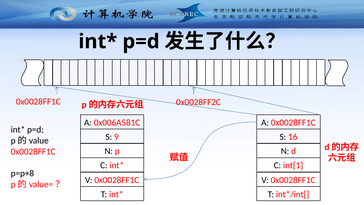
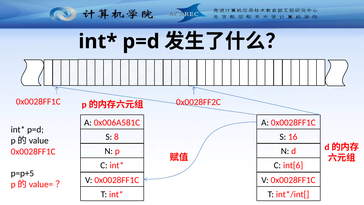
9: 9 -> 8
int[1: int[1 -> int[6
p=p+8: p=p+8 -> p=p+5
